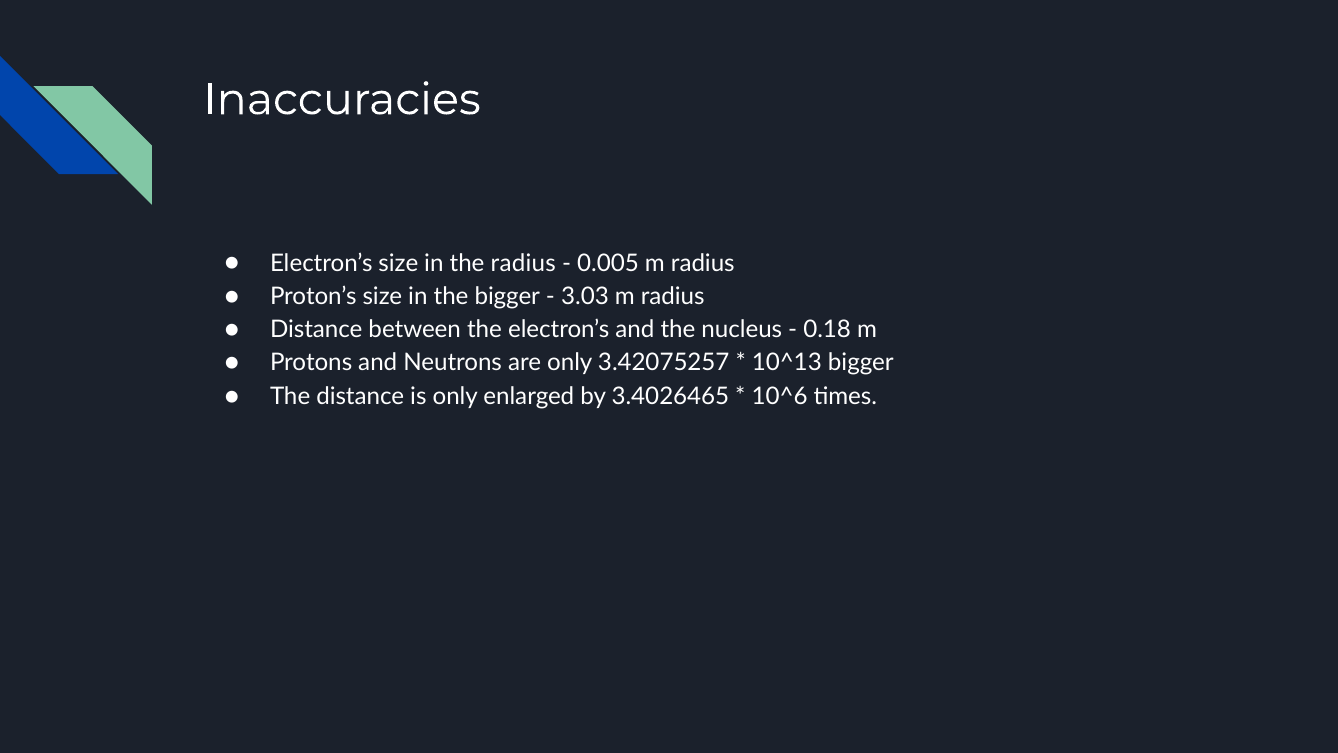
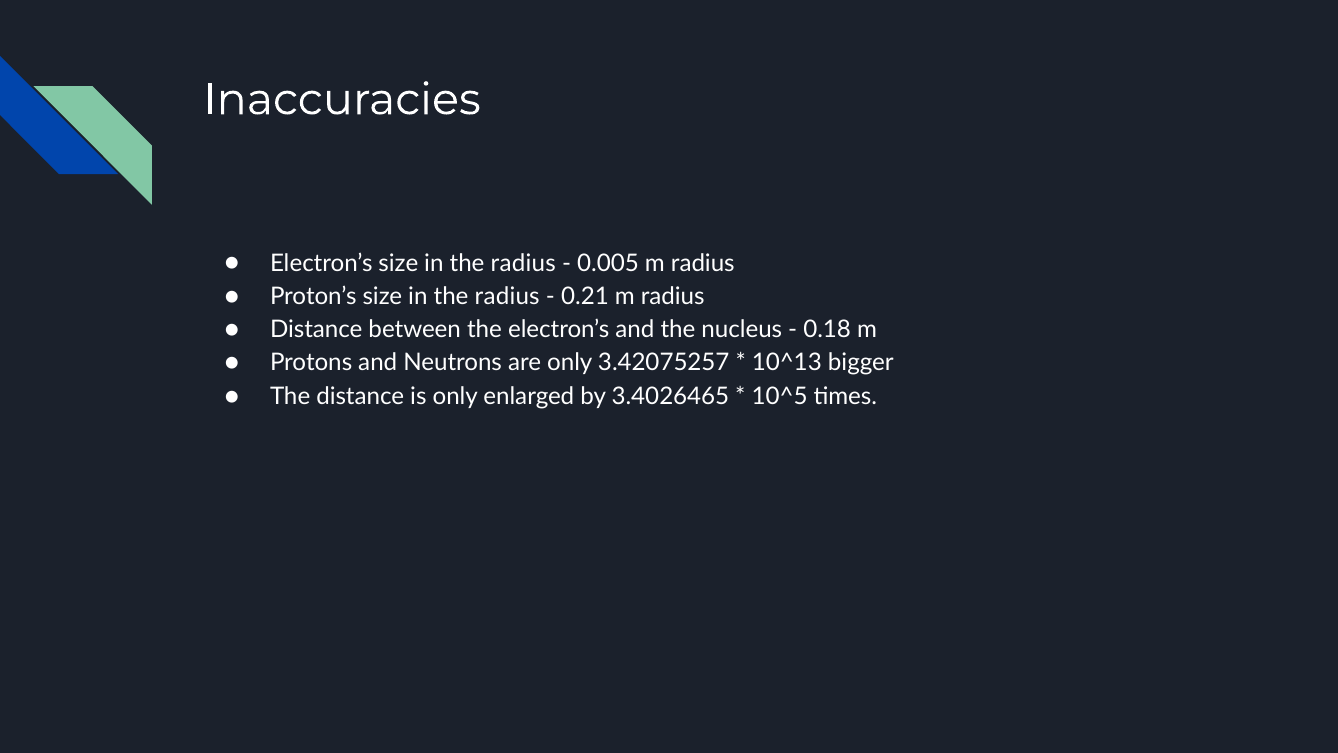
bigger at (507, 296): bigger -> radius
3.03: 3.03 -> 0.21
10^6: 10^6 -> 10^5
